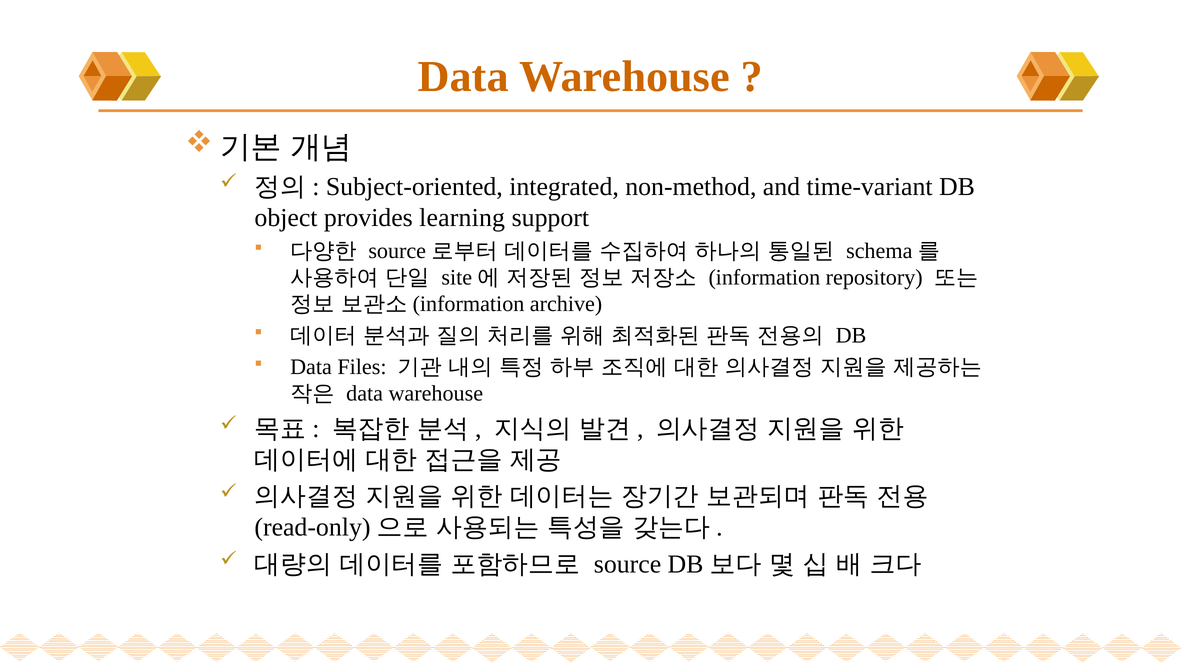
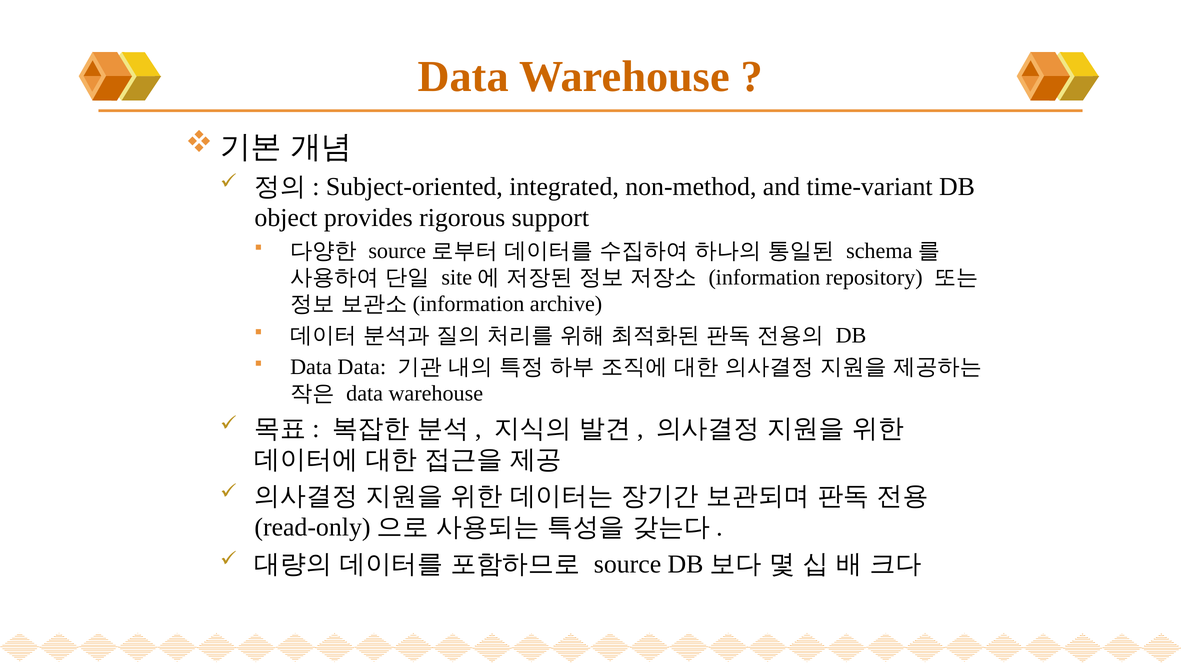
learning: learning -> rigorous
Data Files: Files -> Data
